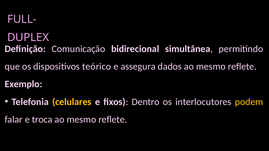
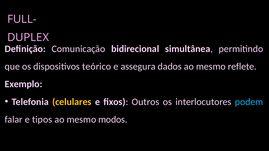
Dentro: Dentro -> Outros
podem colour: yellow -> light blue
troca: troca -> tipos
reflete at (113, 120): reflete -> modos
